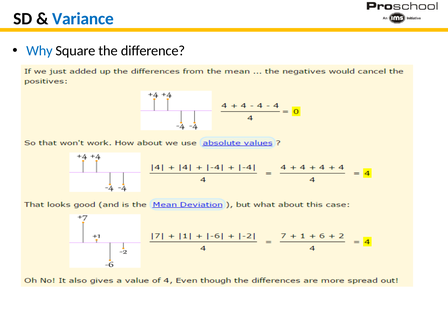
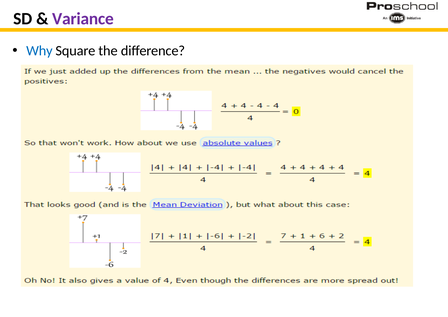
Variance colour: blue -> purple
